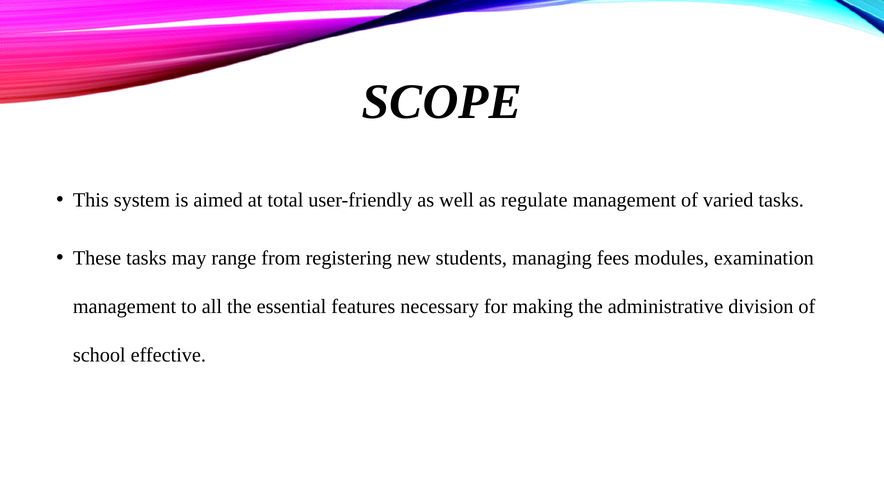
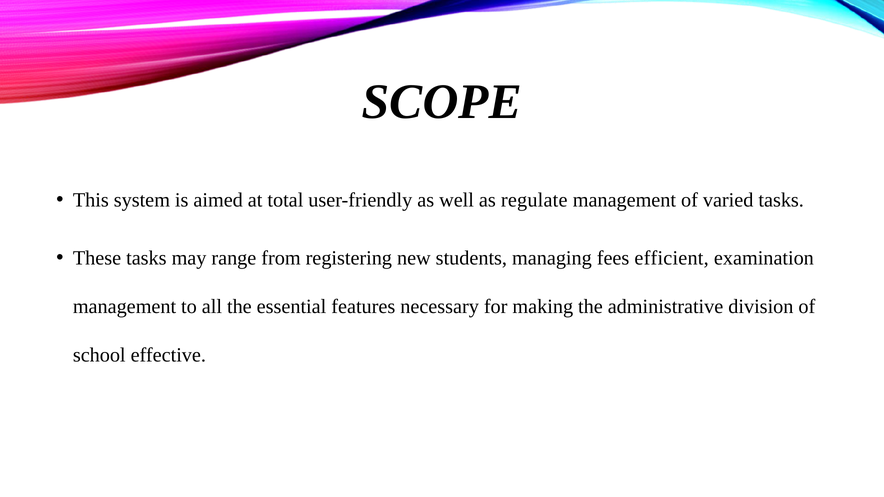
modules: modules -> efficient
